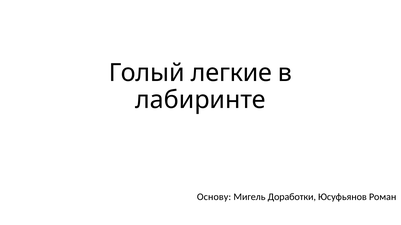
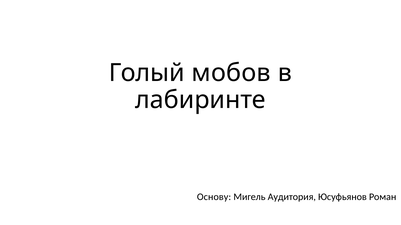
легкие: легкие -> мобов
Доработки: Доработки -> Аудитория
